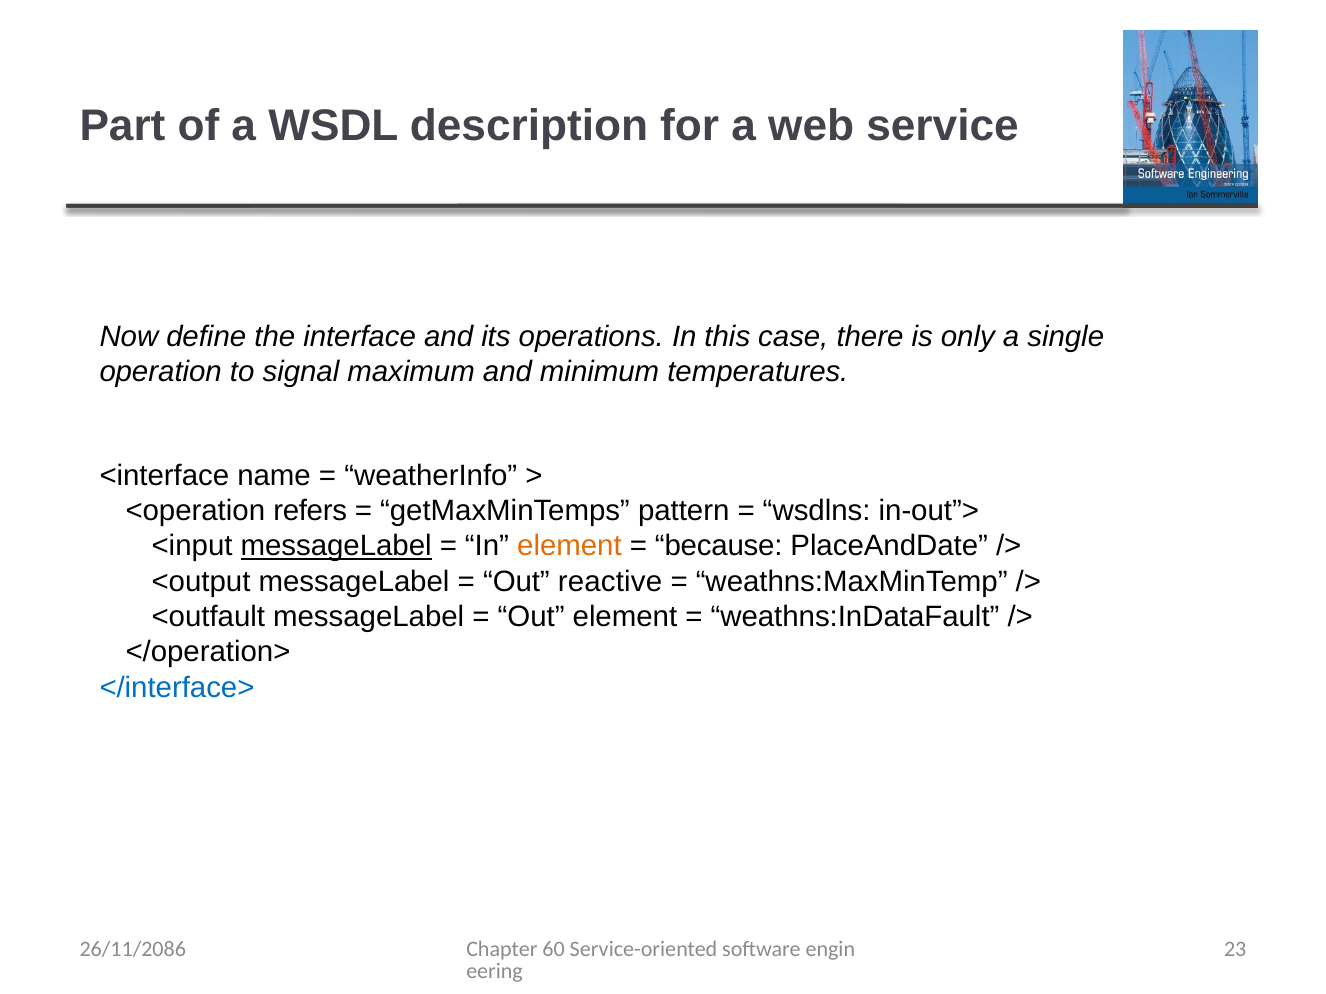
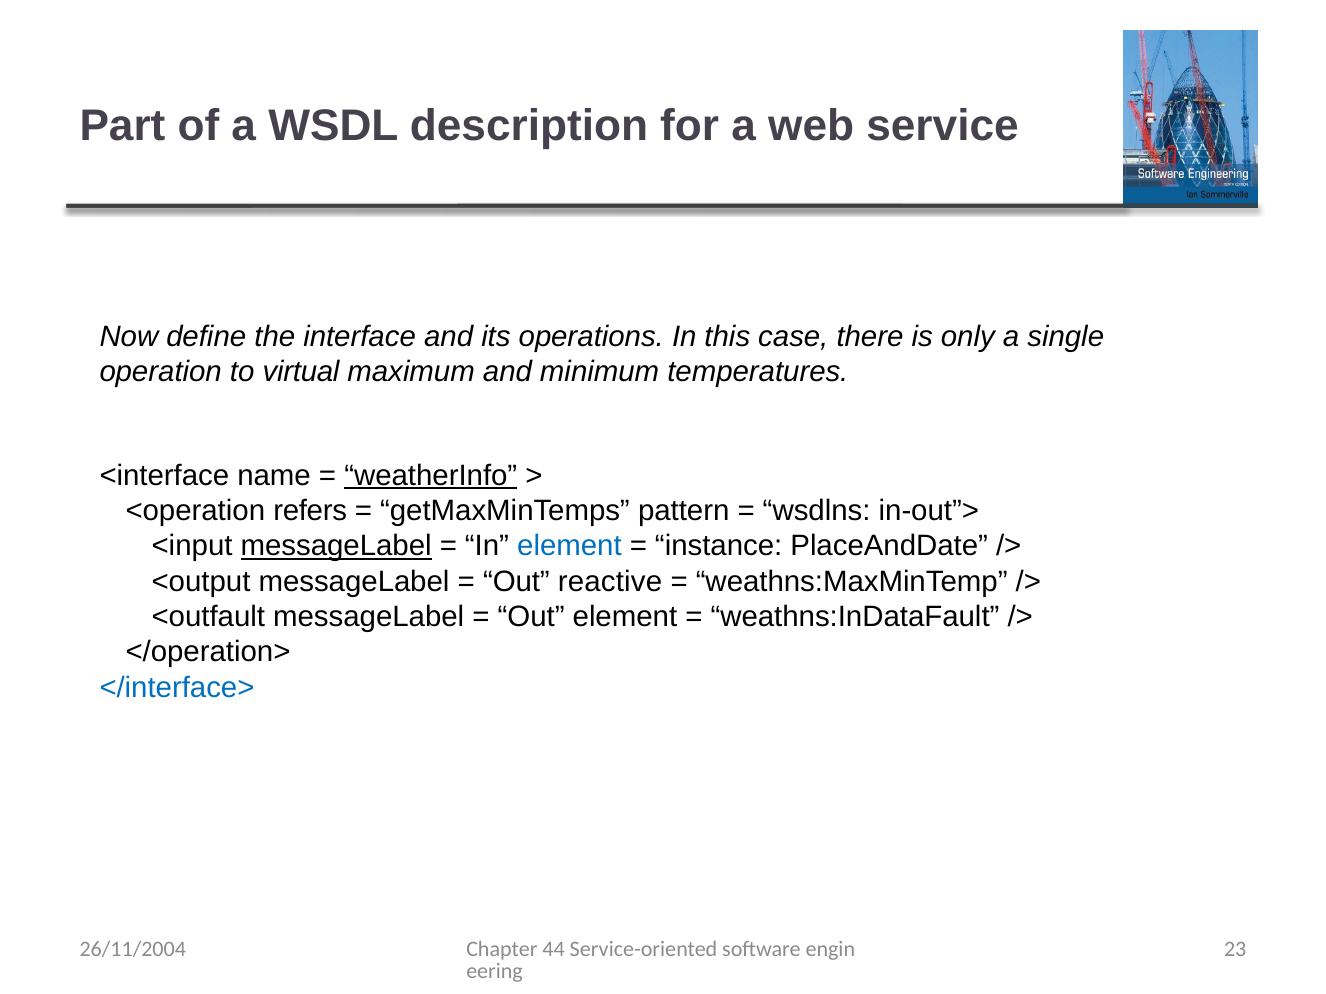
signal: signal -> virtual
weatherInfo underline: none -> present
element at (569, 546) colour: orange -> blue
because: because -> instance
60: 60 -> 44
26/11/2086: 26/11/2086 -> 26/11/2004
